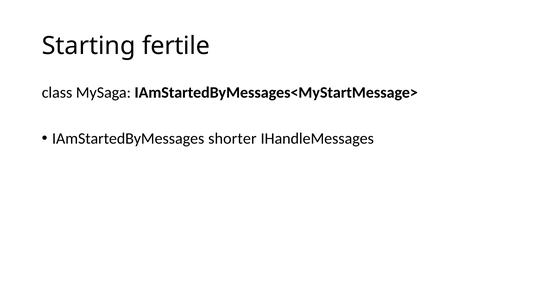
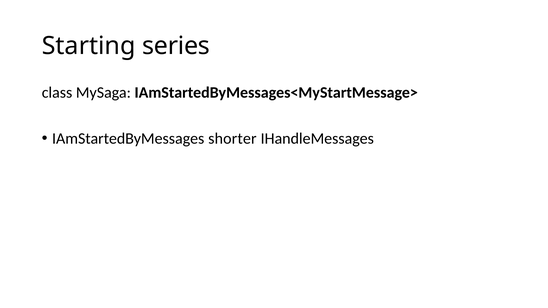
fertile: fertile -> series
